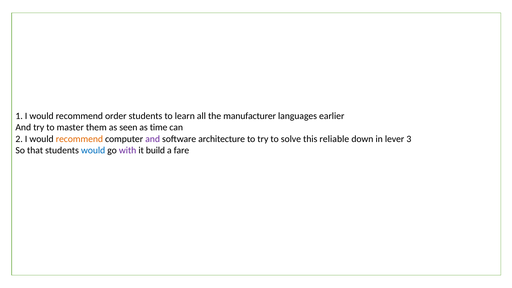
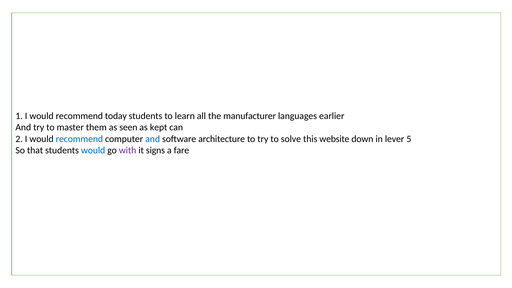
order: order -> today
time: time -> kept
recommend at (79, 139) colour: orange -> blue
and at (153, 139) colour: purple -> blue
reliable: reliable -> website
3: 3 -> 5
build: build -> signs
